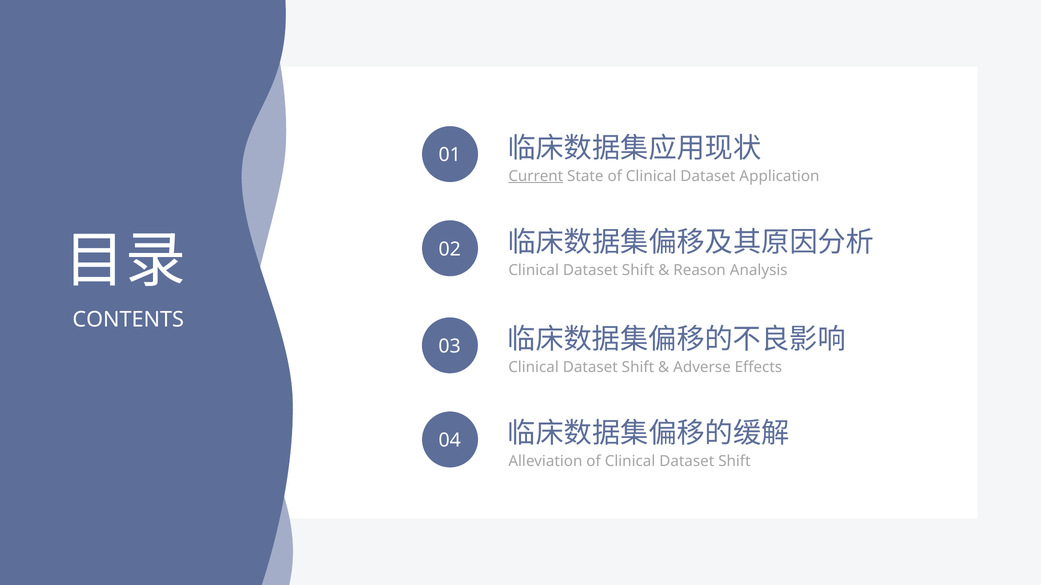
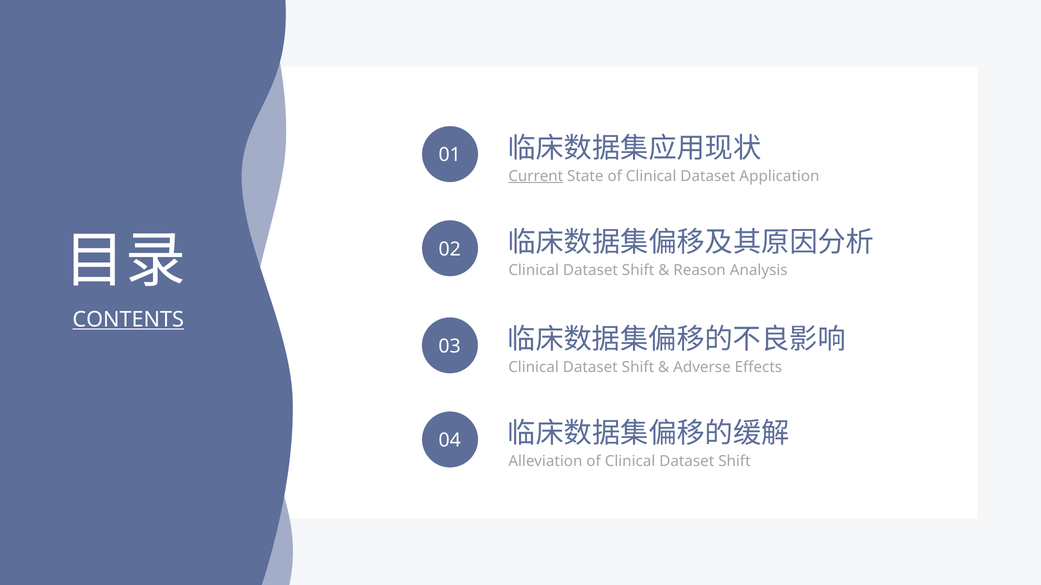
CONTENTS underline: none -> present
